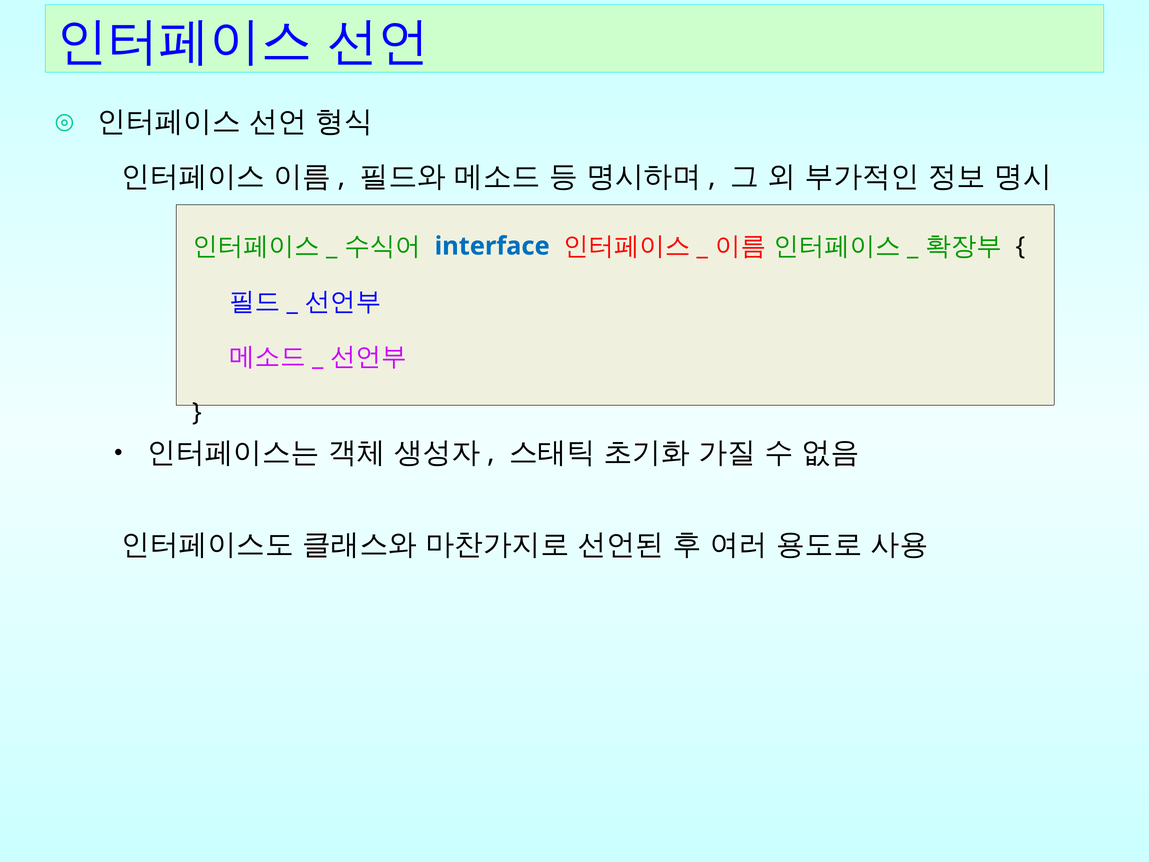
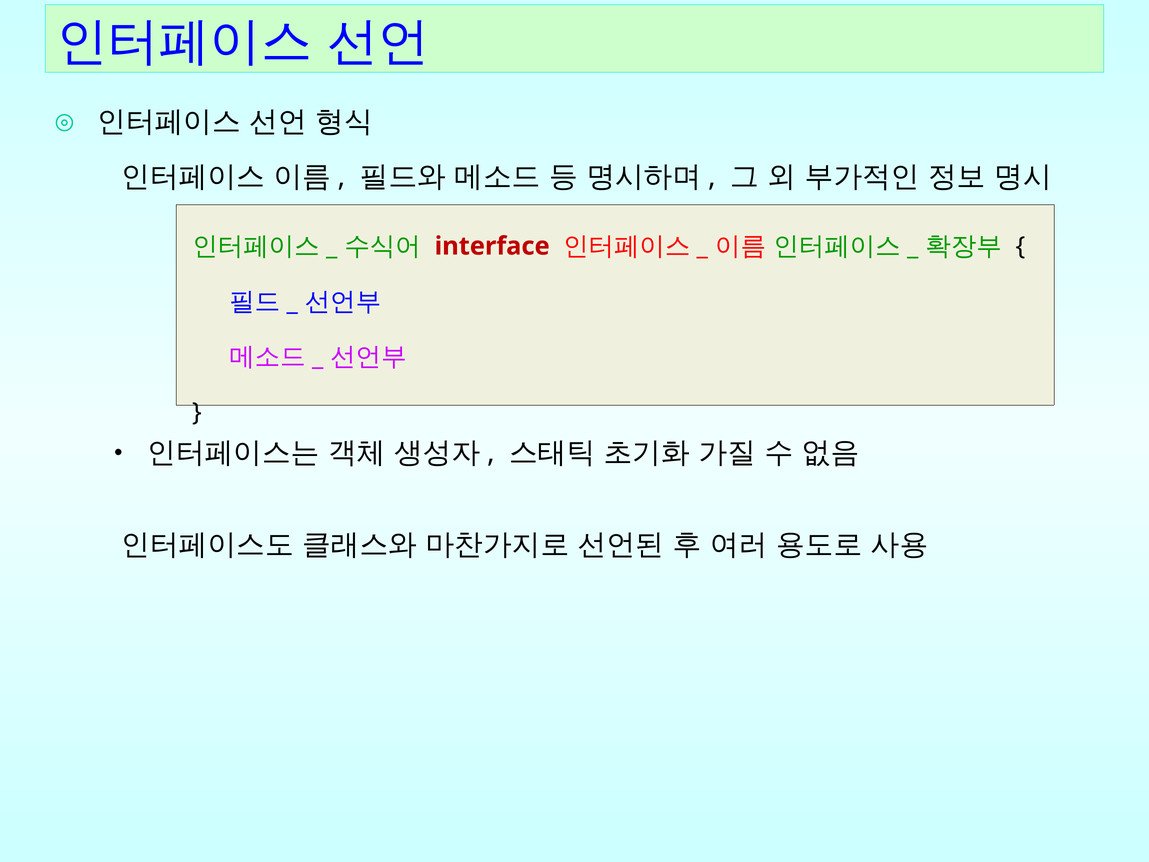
interface colour: blue -> red
